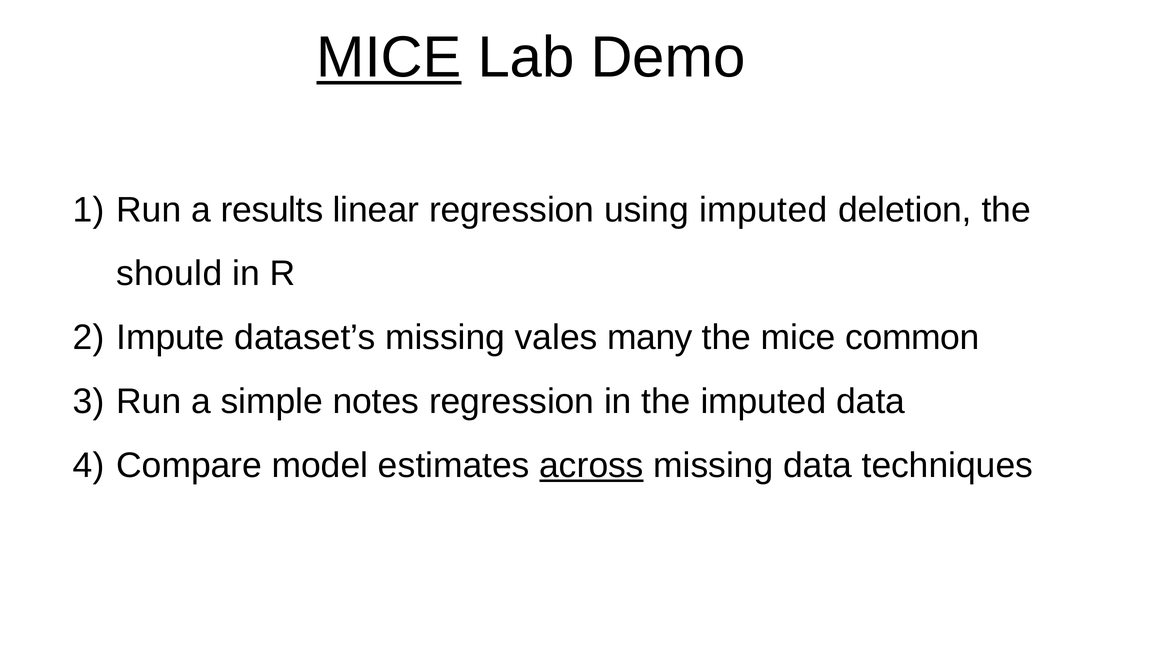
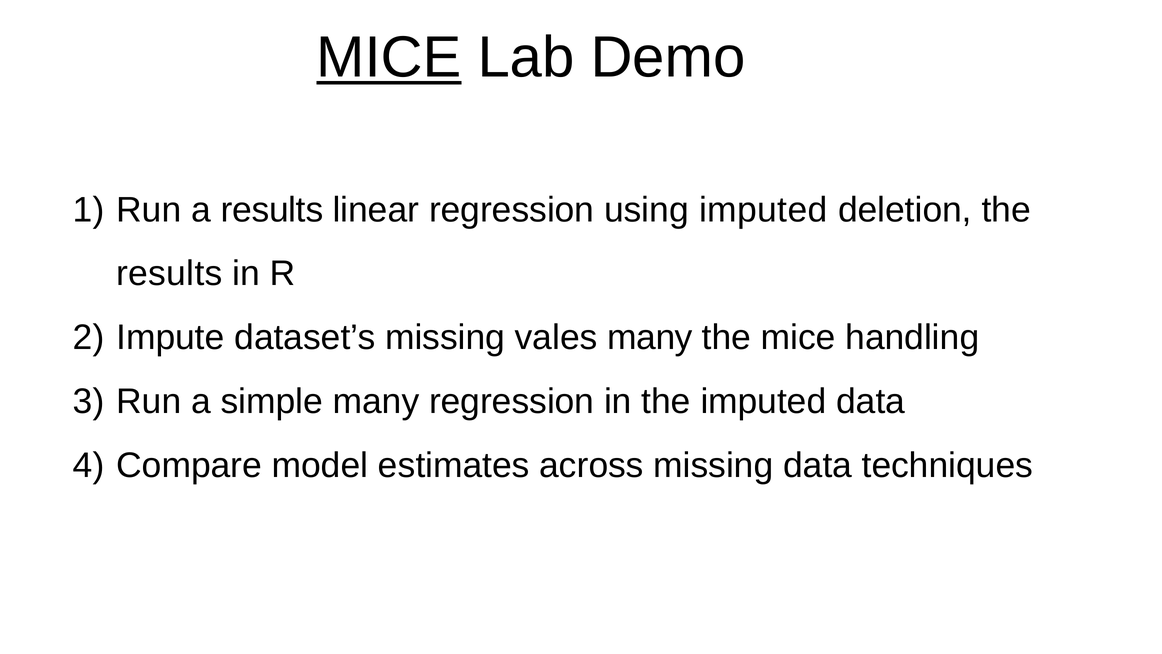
should at (169, 274): should -> results
common: common -> handling
simple notes: notes -> many
across underline: present -> none
